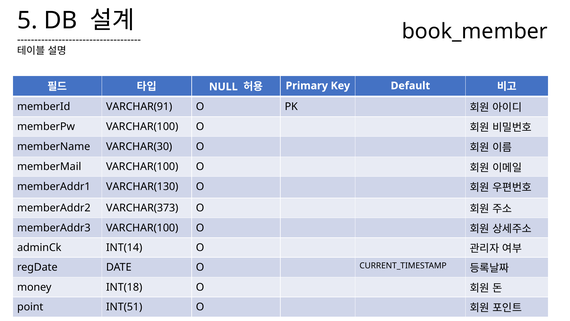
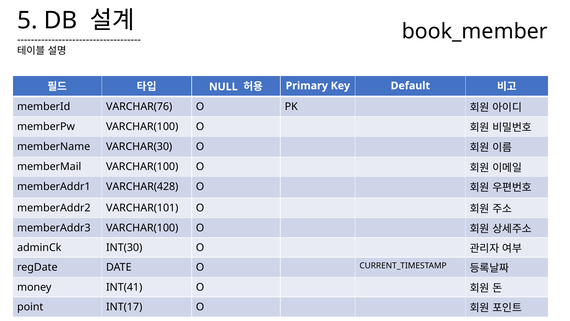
VARCHAR(91: VARCHAR(91 -> VARCHAR(76
VARCHAR(130: VARCHAR(130 -> VARCHAR(428
VARCHAR(373: VARCHAR(373 -> VARCHAR(101
INT(14: INT(14 -> INT(30
INT(18: INT(18 -> INT(41
INT(51: INT(51 -> INT(17
